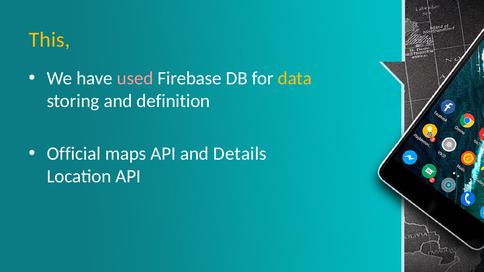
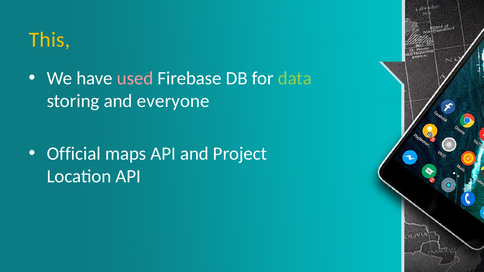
data colour: yellow -> light green
definition: definition -> everyone
Details: Details -> Project
